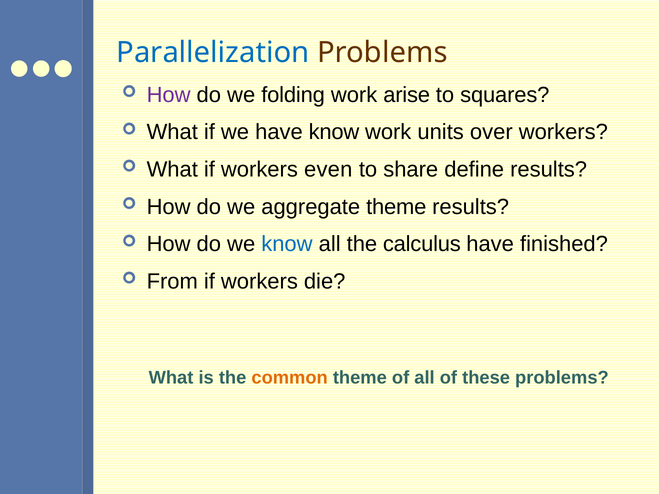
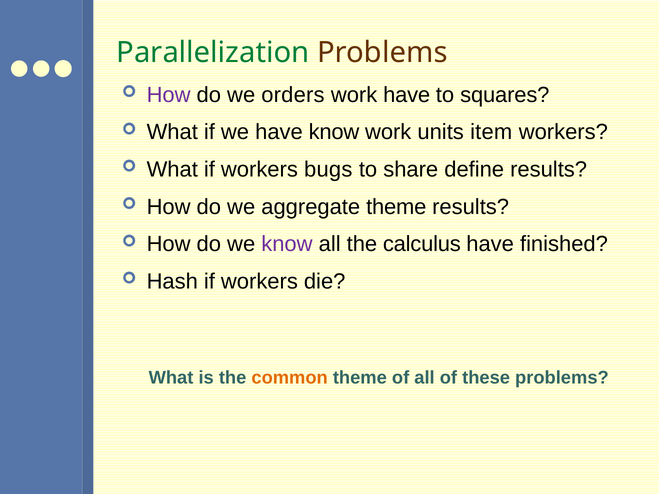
Parallelization colour: blue -> green
folding: folding -> orders
work arise: arise -> have
over: over -> item
even: even -> bugs
know at (287, 244) colour: blue -> purple
From: From -> Hash
